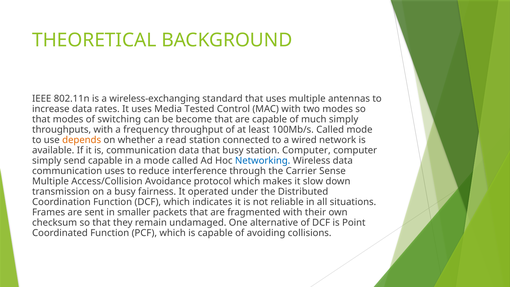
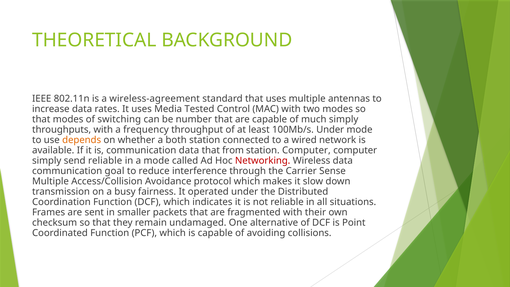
wireless-exchanging: wireless-exchanging -> wireless-agreement
become: become -> number
100Mb/s Called: Called -> Under
read: read -> both
that busy: busy -> from
send capable: capable -> reliable
Networking colour: blue -> red
communication uses: uses -> goal
